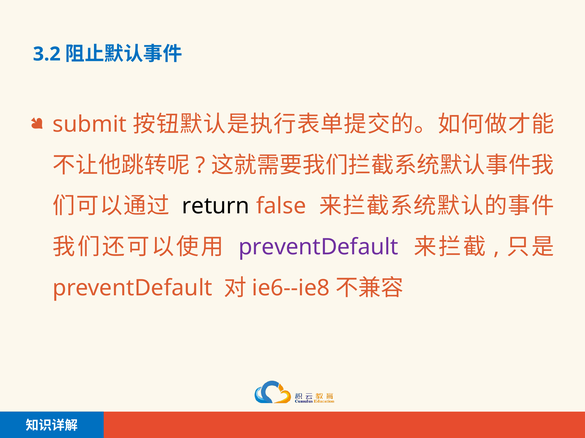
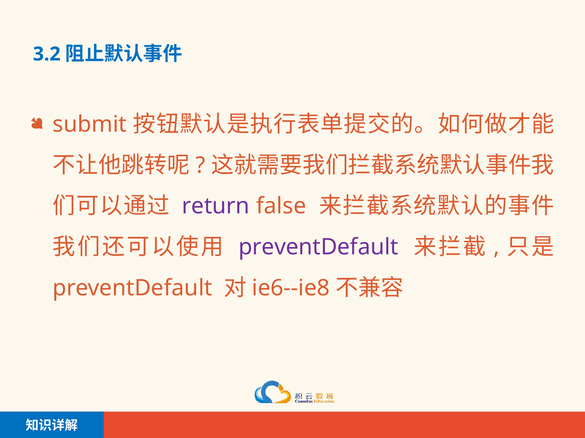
return colour: black -> purple
